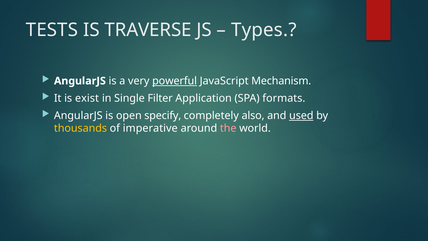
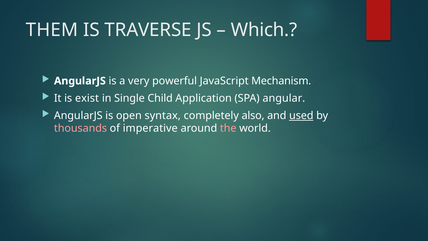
TESTS: TESTS -> THEM
Types: Types -> Which
powerful underline: present -> none
Filter: Filter -> Child
formats: formats -> angular
specify: specify -> syntax
thousands colour: yellow -> pink
